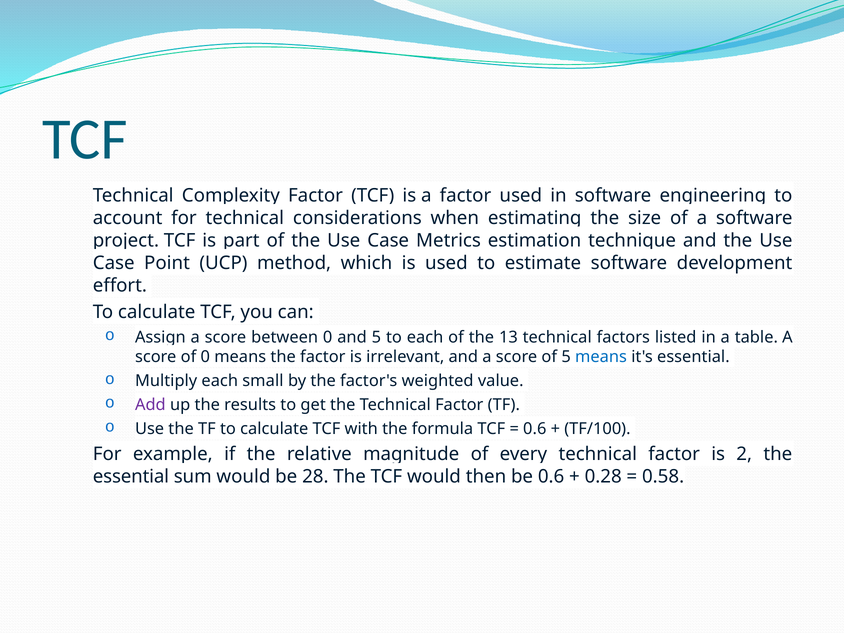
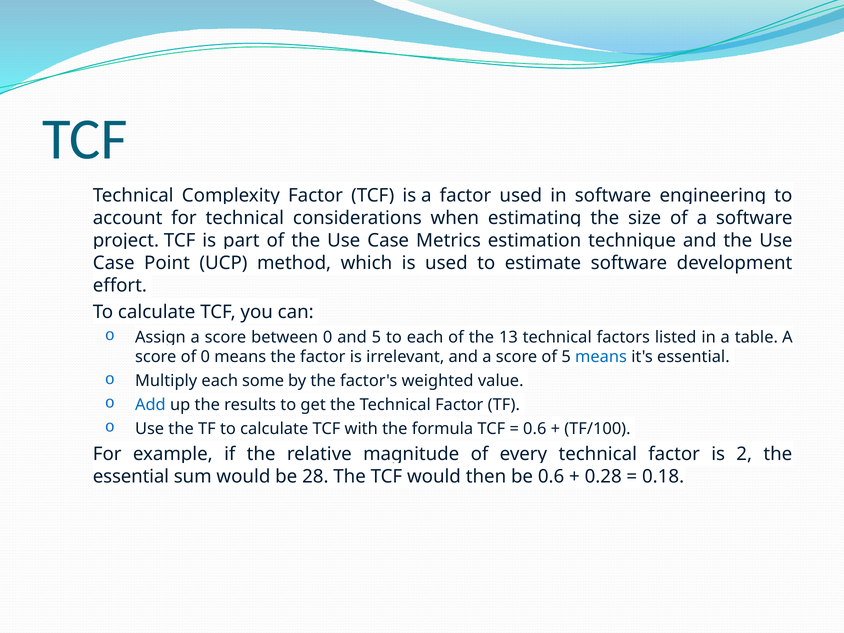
small: small -> some
Add colour: purple -> blue
0.58: 0.58 -> 0.18
